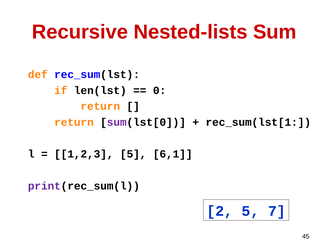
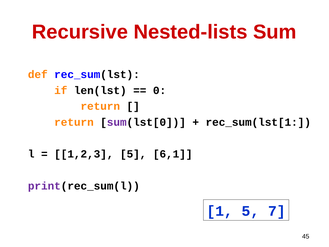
2: 2 -> 1
